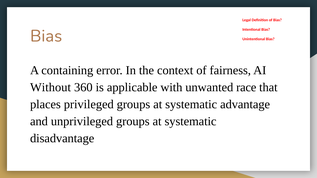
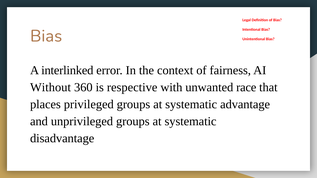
containing: containing -> interlinked
applicable: applicable -> respective
